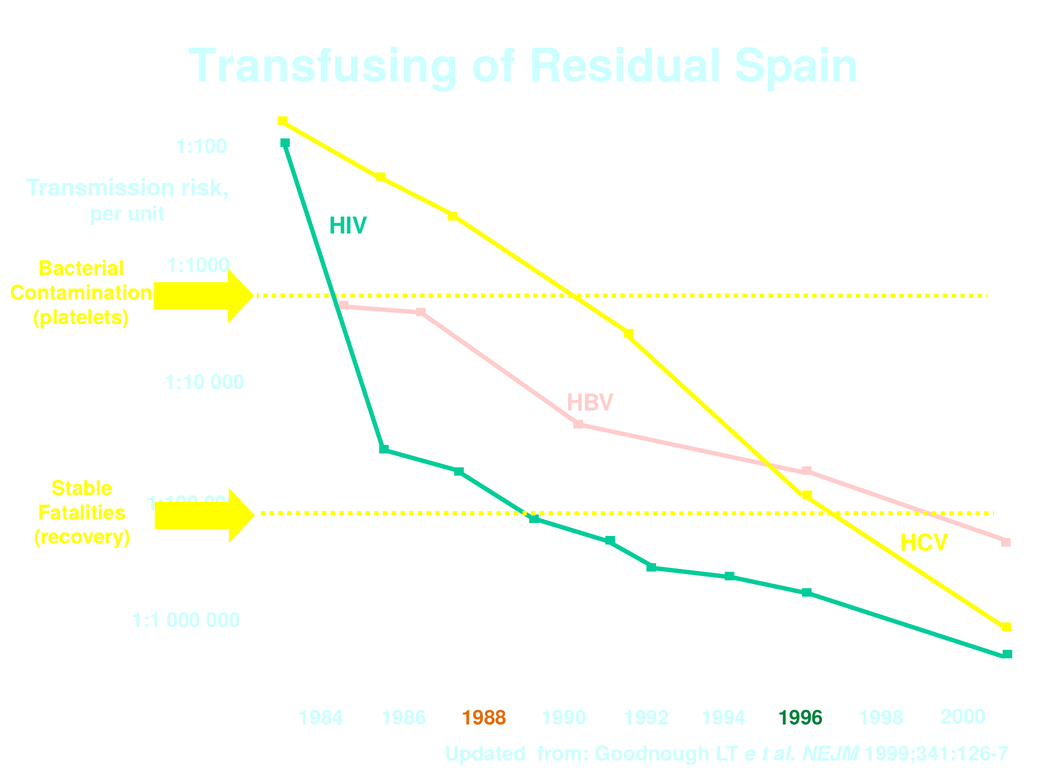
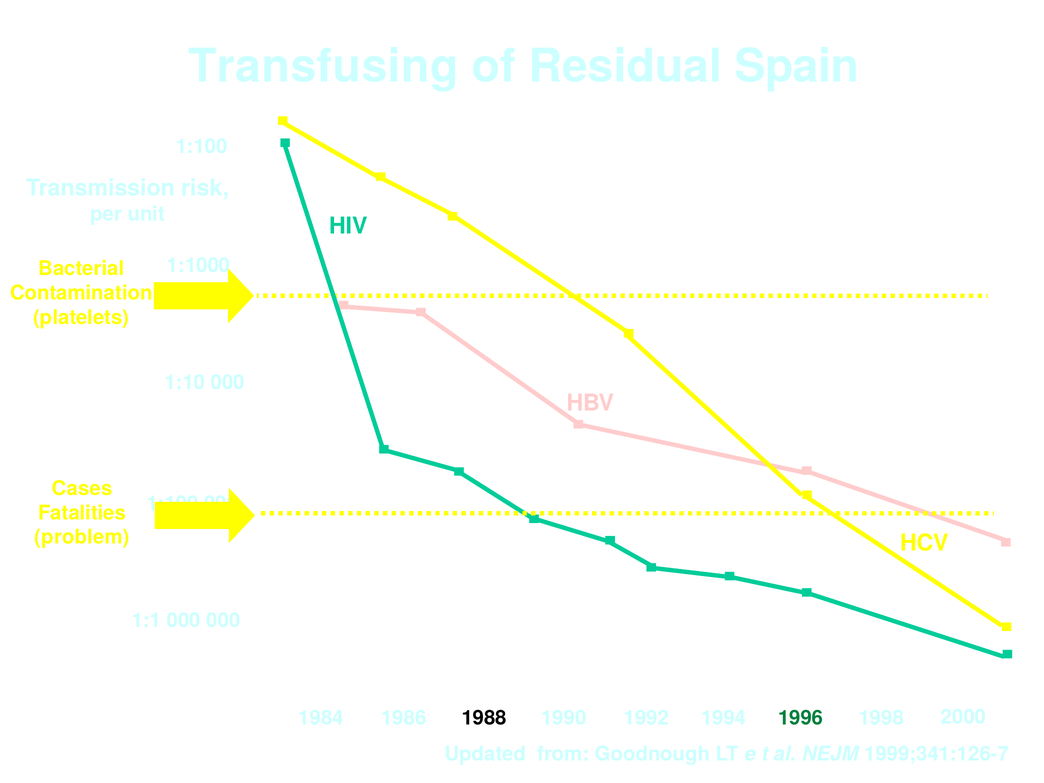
Stable: Stable -> Cases
recovery: recovery -> problem
1988 colour: orange -> black
